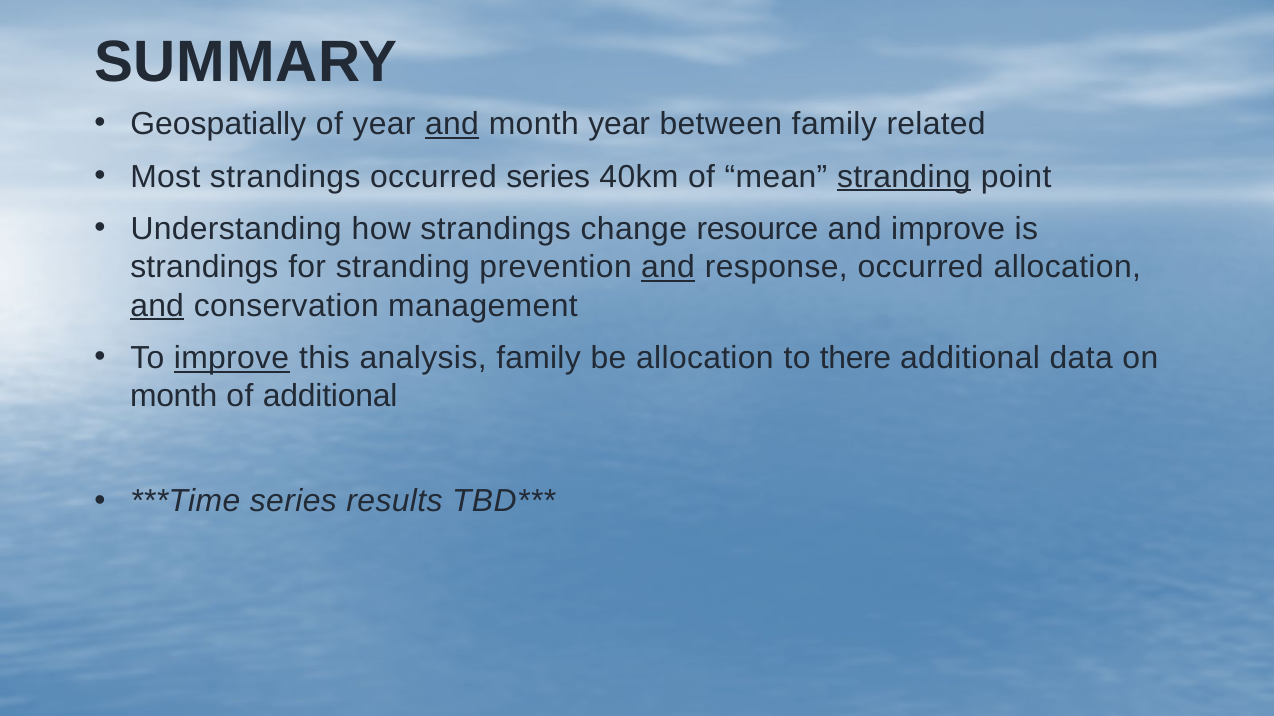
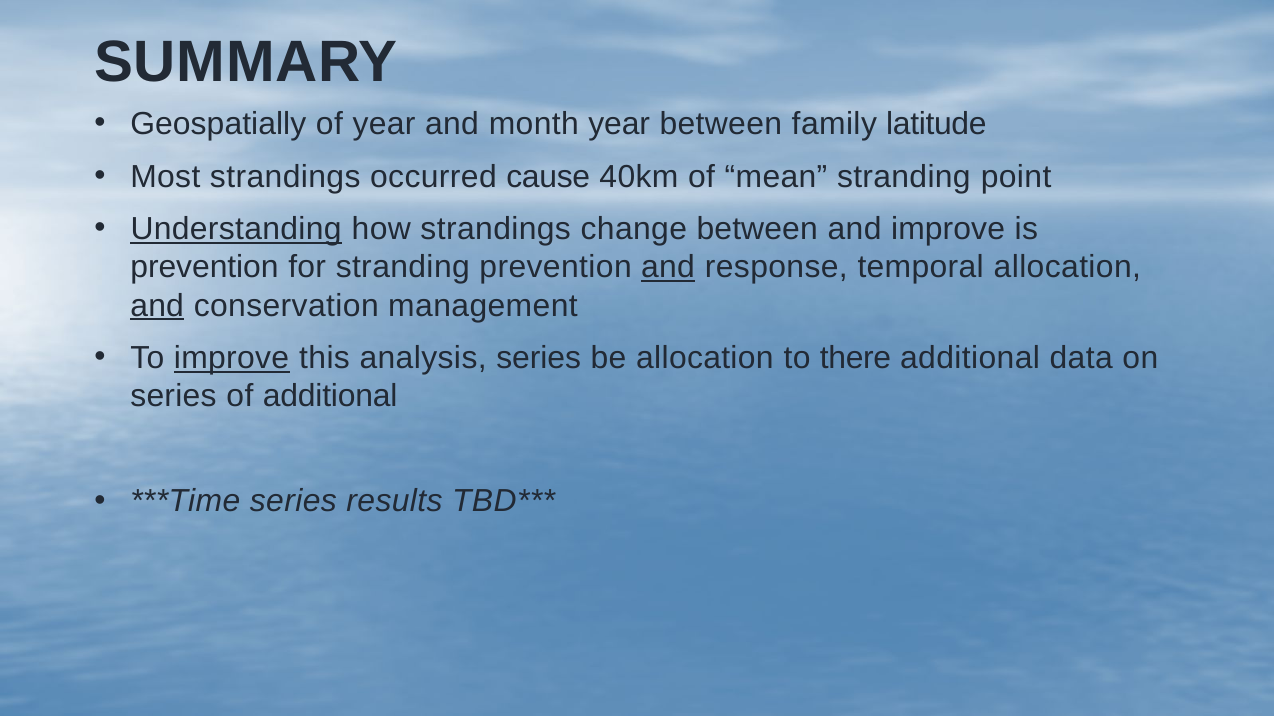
and at (452, 124) underline: present -> none
related: related -> latitude
occurred series: series -> cause
stranding at (904, 177) underline: present -> none
Understanding underline: none -> present
change resource: resource -> between
strandings at (204, 268): strandings -> prevention
response occurred: occurred -> temporal
analysis family: family -> series
month at (174, 397): month -> series
